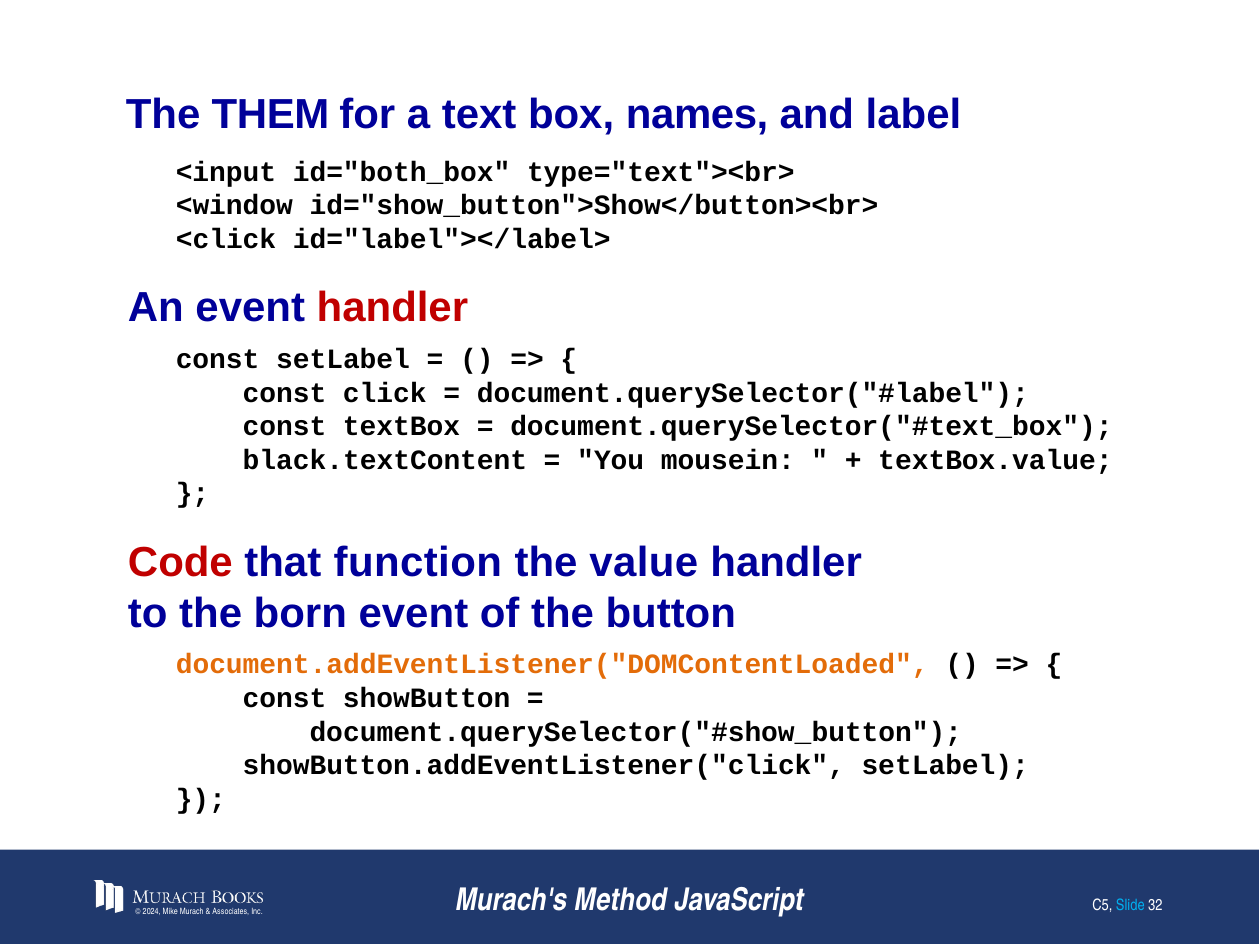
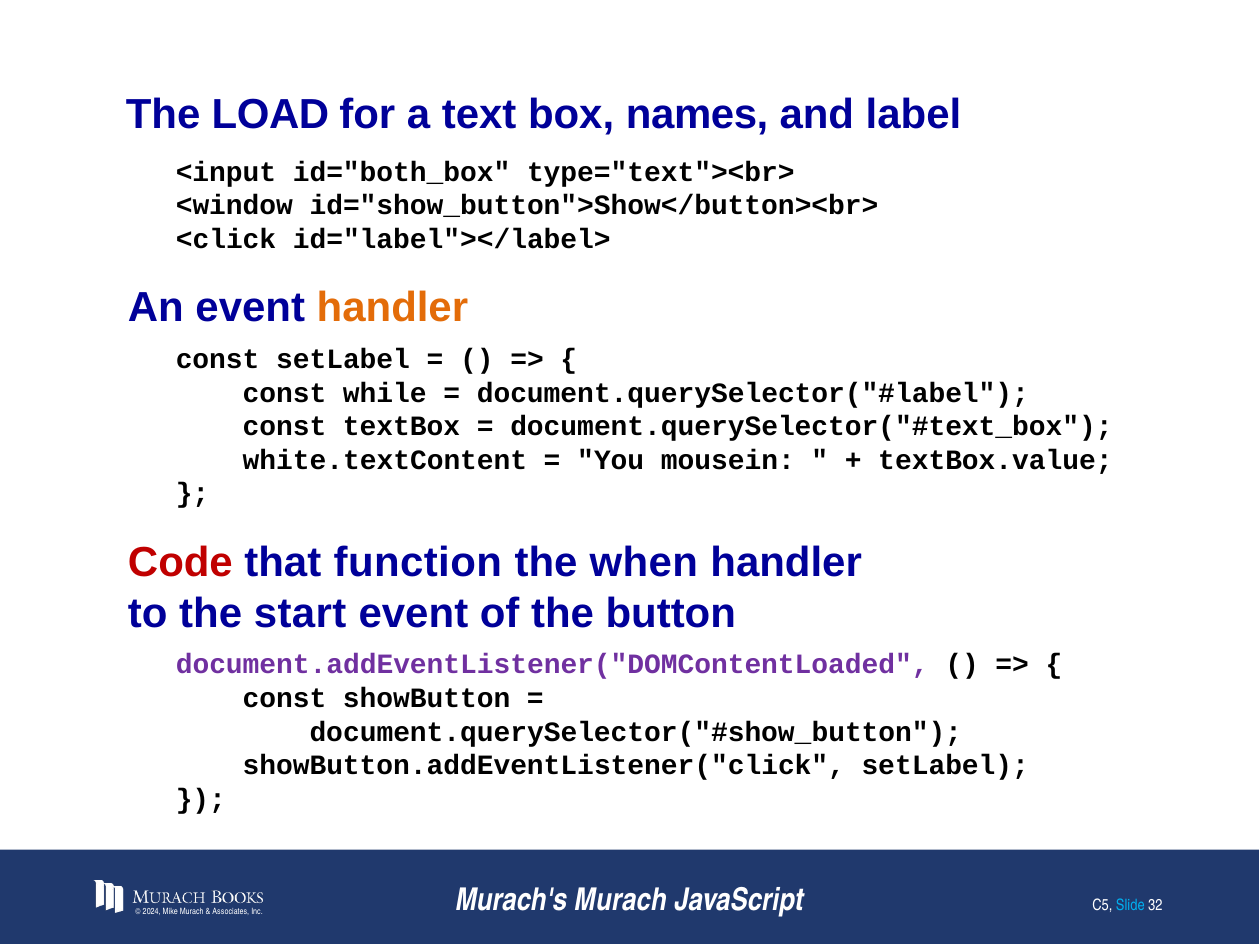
THEM: THEM -> LOAD
handler at (392, 308) colour: red -> orange
click: click -> while
black.textContent: black.textContent -> white.textContent
value: value -> when
born: born -> start
document.addEventListener("DOMContentLoaded colour: orange -> purple
Murach's Method: Method -> Murach
